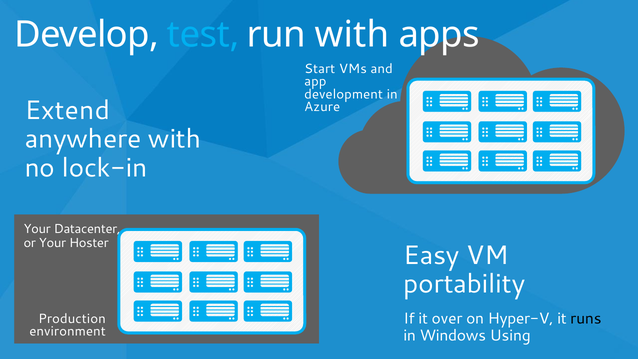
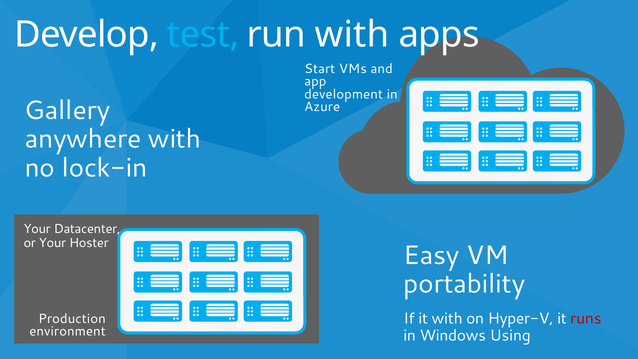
Extend: Extend -> Gallery
it over: over -> with
runs colour: black -> red
